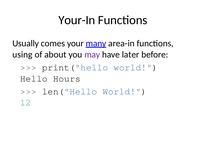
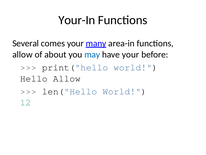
Usually: Usually -> Several
using at (22, 54): using -> allow
may colour: purple -> blue
have later: later -> your
Hello Hours: Hours -> Allow
